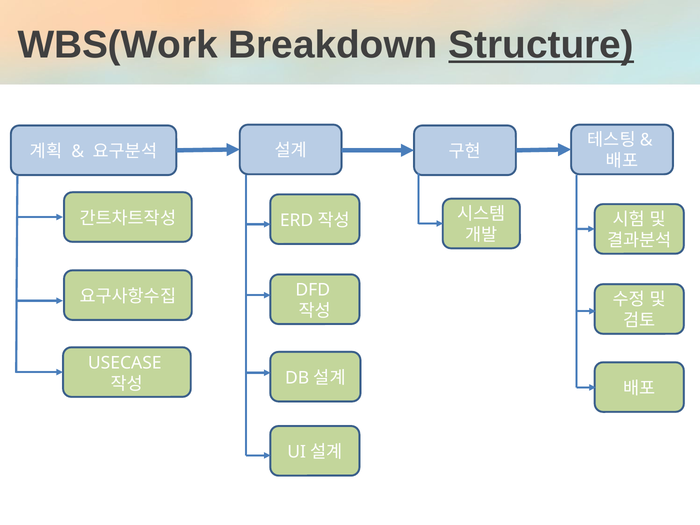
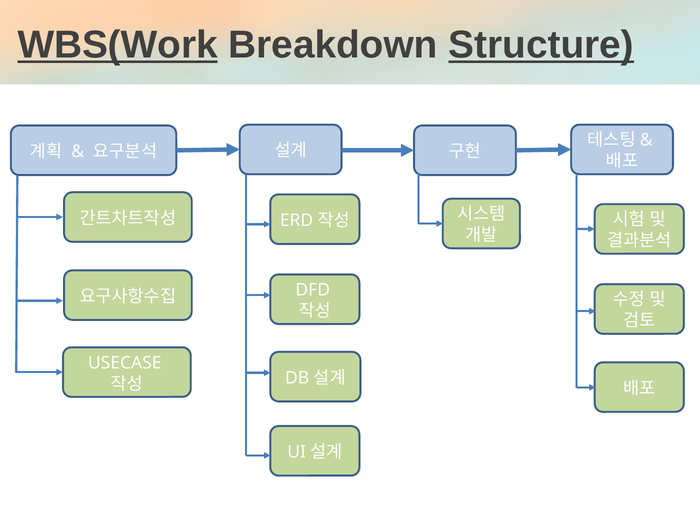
WBS(Work underline: none -> present
